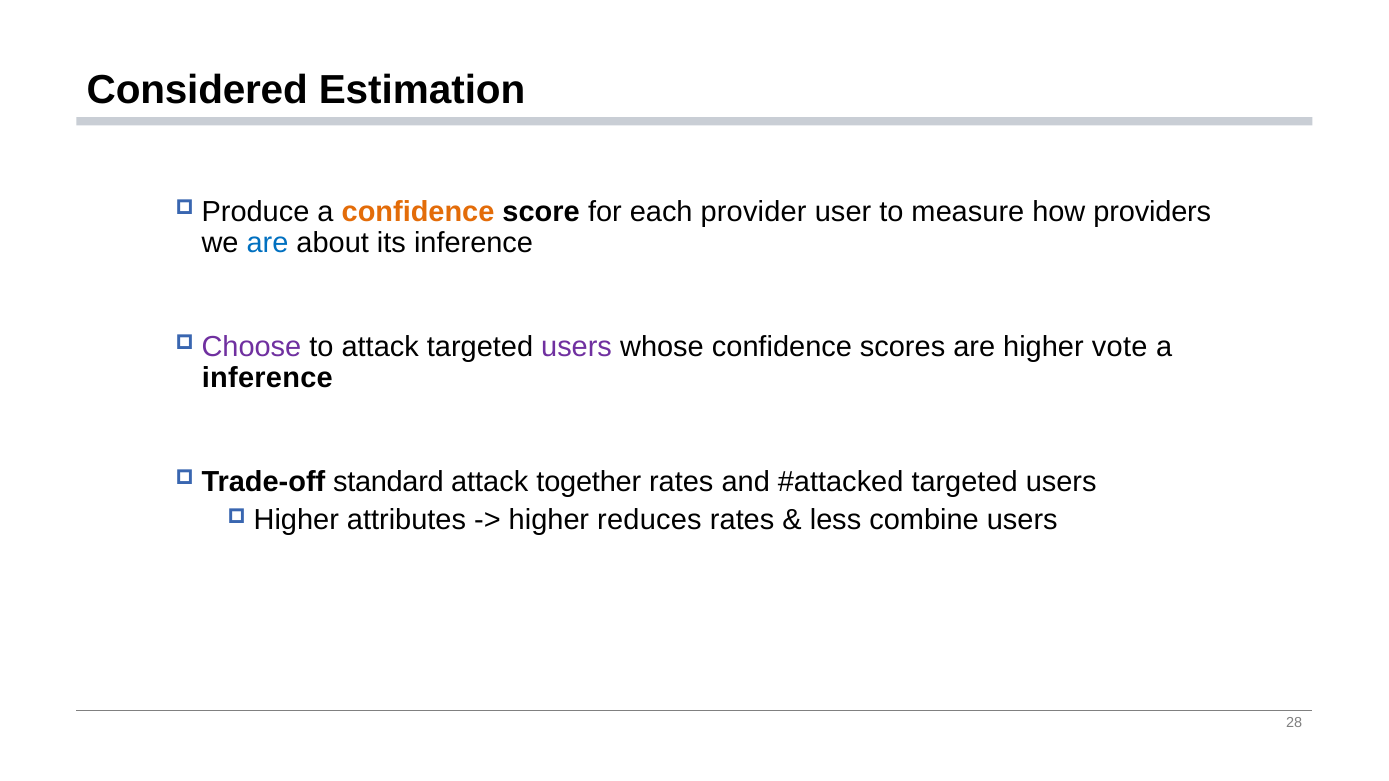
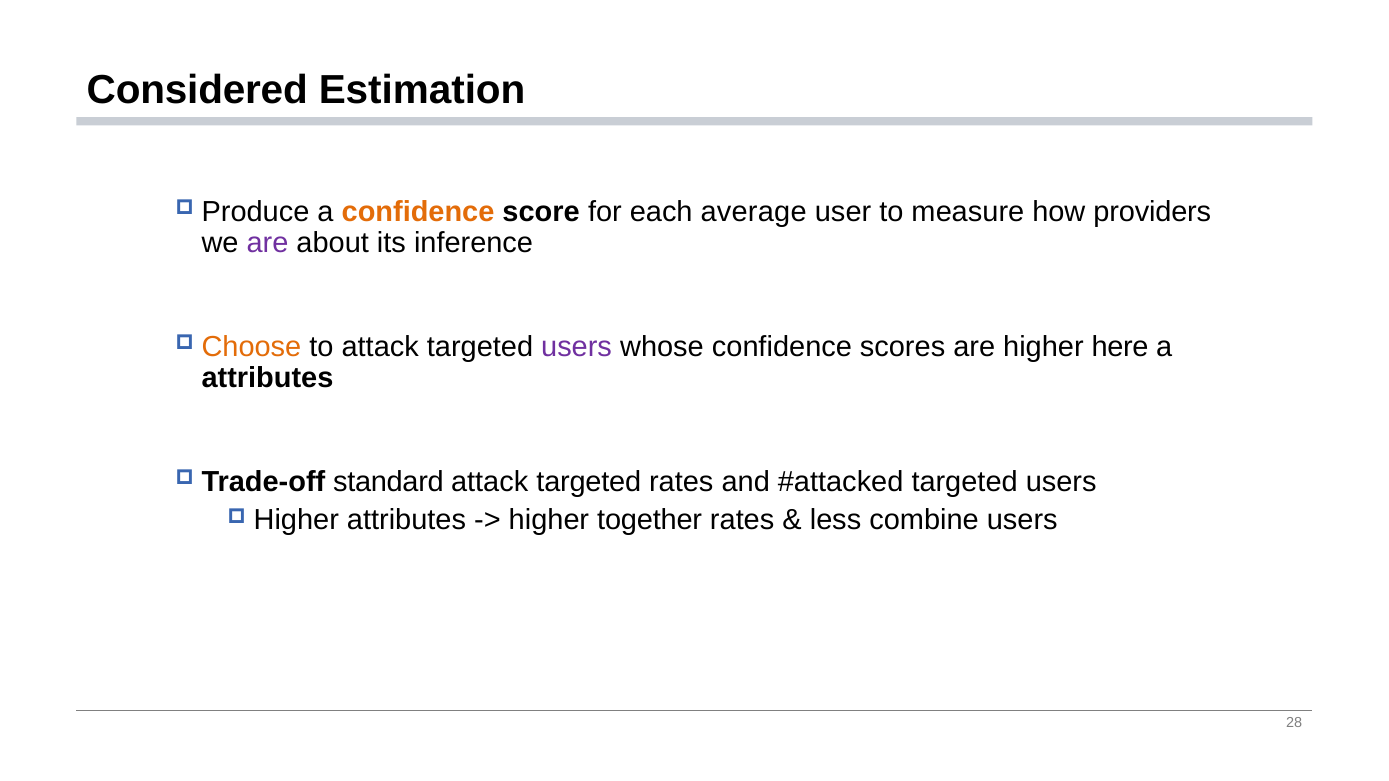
provider: provider -> average
are at (267, 243) colour: blue -> purple
Choose colour: purple -> orange
vote: vote -> here
inference at (267, 378): inference -> attributes
together at (589, 482): together -> targeted
reduces: reduces -> together
